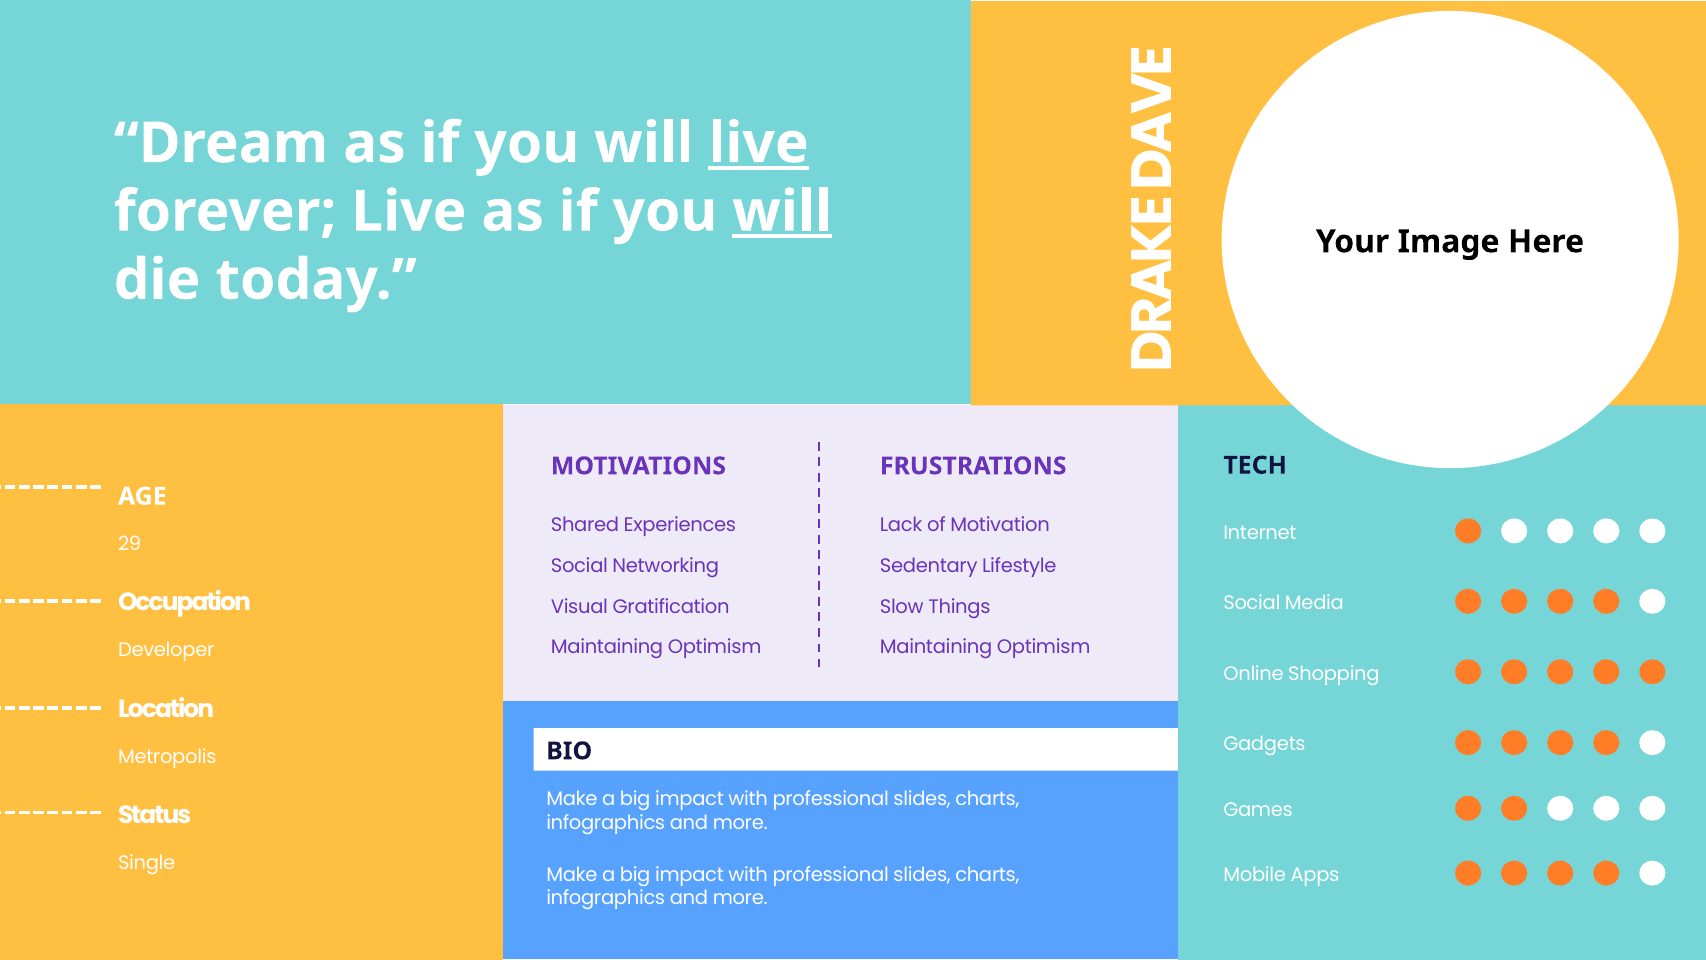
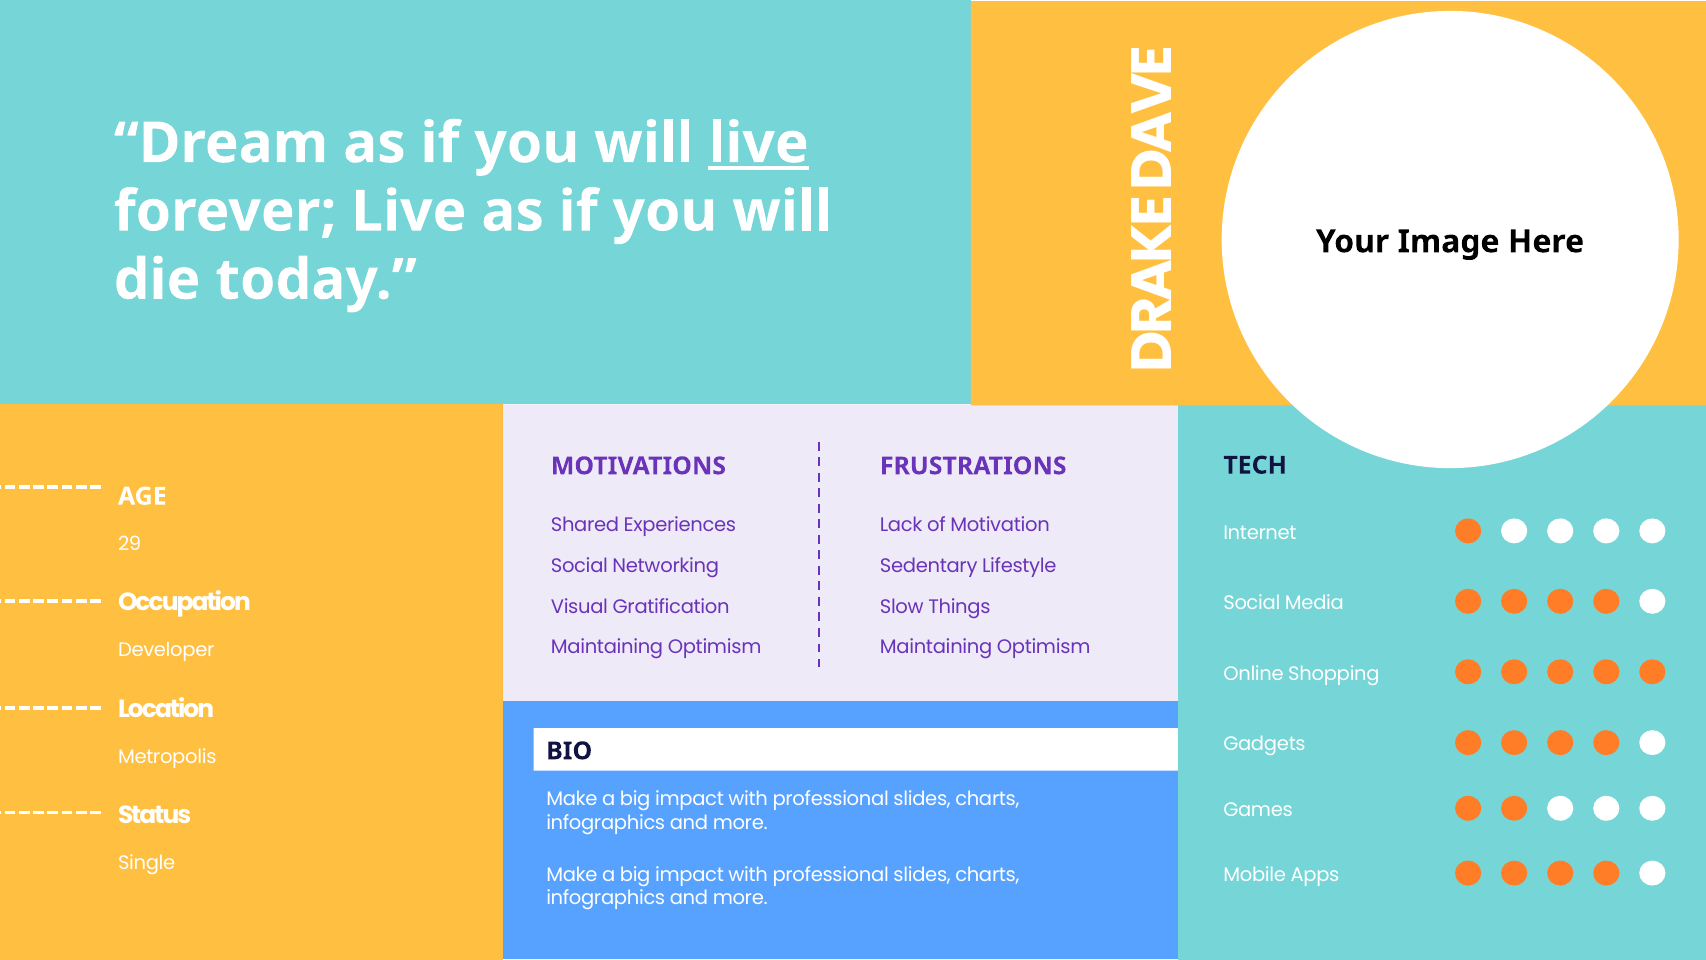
will at (782, 212) underline: present -> none
